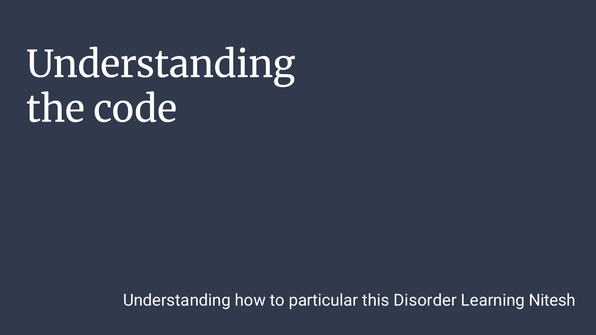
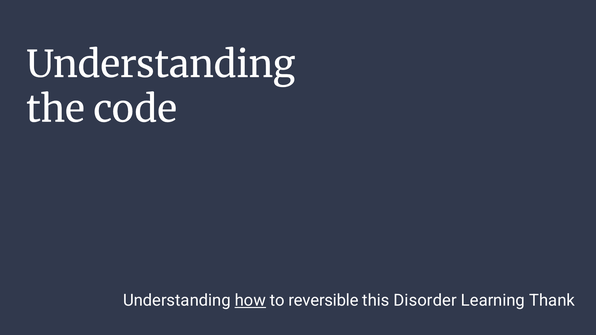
how underline: none -> present
particular: particular -> reversible
Nitesh: Nitesh -> Thank
